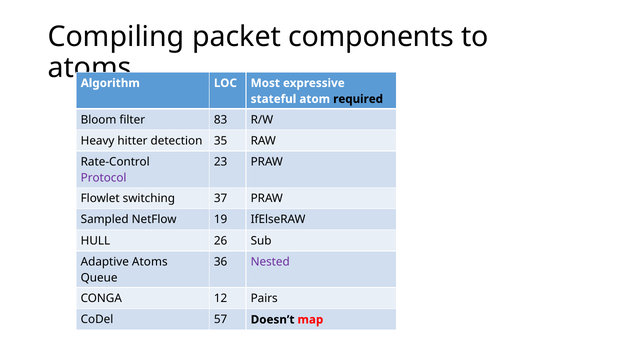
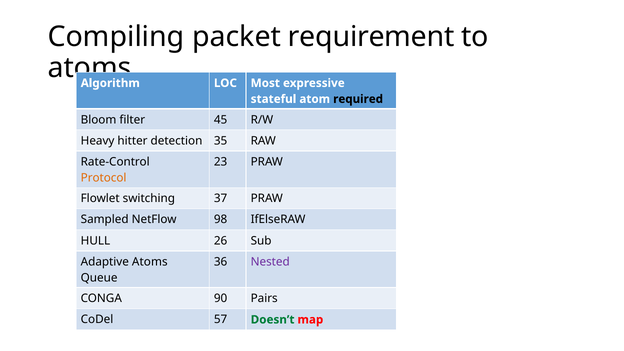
components: components -> requirement
83: 83 -> 45
Protocol colour: purple -> orange
19: 19 -> 98
12: 12 -> 90
Doesn’t colour: black -> green
